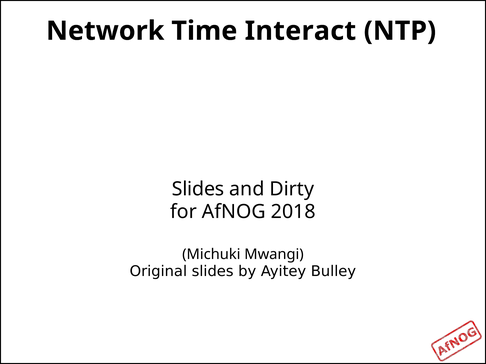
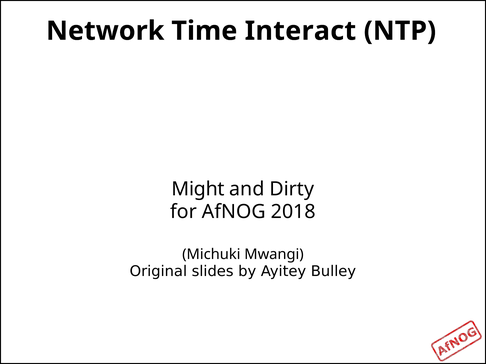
Slides at (198, 189): Slides -> Might
